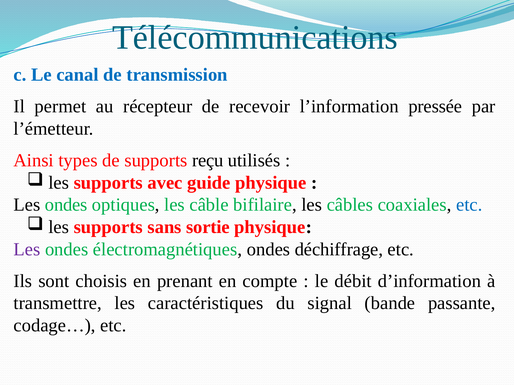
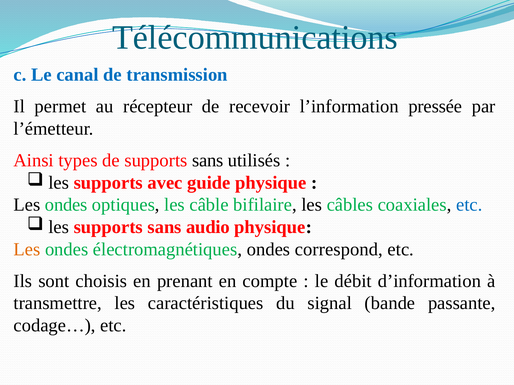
de supports reçu: reçu -> sans
sortie: sortie -> audio
Les at (27, 250) colour: purple -> orange
déchiffrage: déchiffrage -> correspond
